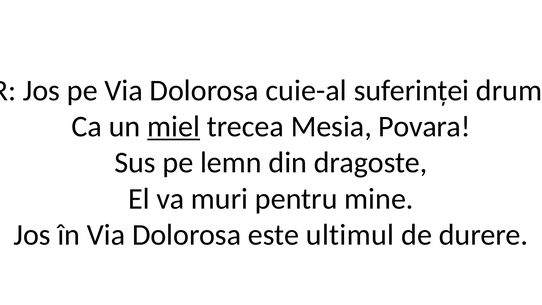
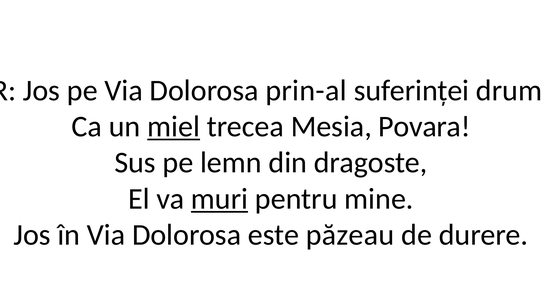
cuie-al: cuie-al -> prin-al
muri underline: none -> present
ultimul: ultimul -> păzeau
